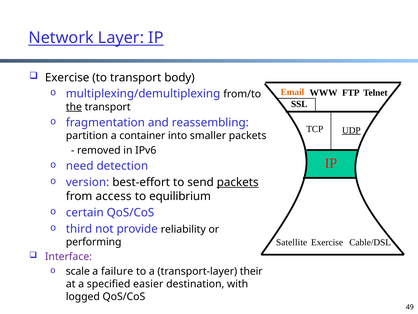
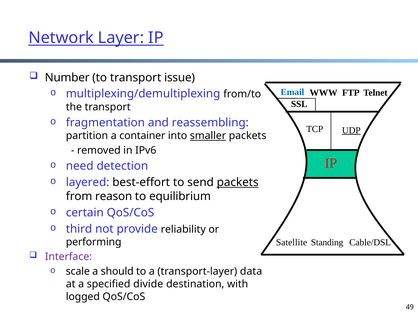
Exercise at (67, 77): Exercise -> Number
body: body -> issue
Email colour: orange -> blue
the underline: present -> none
smaller underline: none -> present
version: version -> layered
access: access -> reason
Exercise at (327, 242): Exercise -> Standing
failure: failure -> should
their: their -> data
easier: easier -> divide
